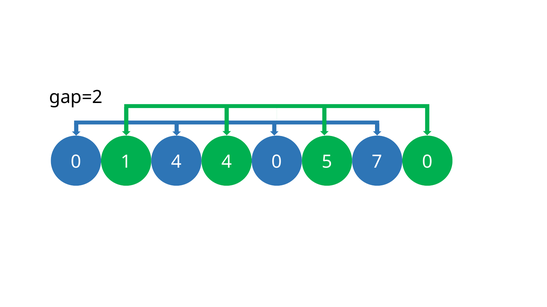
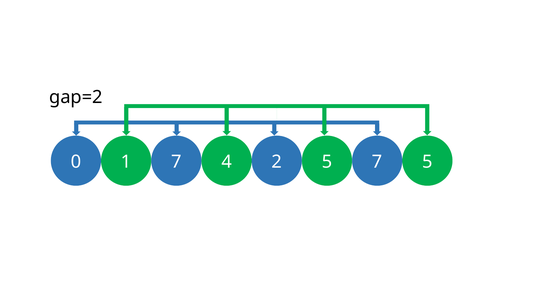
1 4: 4 -> 7
4 0: 0 -> 2
7 0: 0 -> 5
